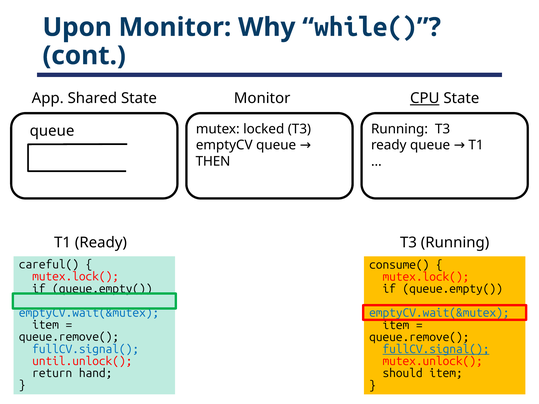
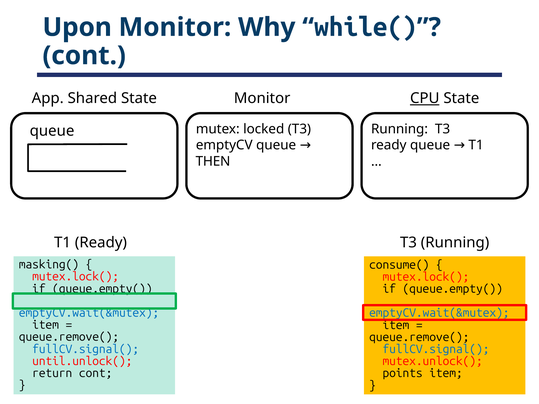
careful(: careful( -> masking(
fullCV.signal( at (436, 349) underline: present -> none
return hand: hand -> cont
should: should -> points
